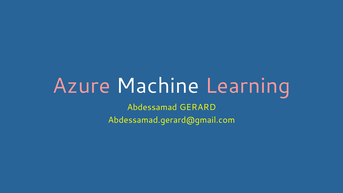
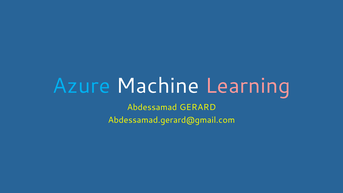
Azure colour: pink -> light blue
